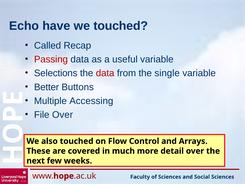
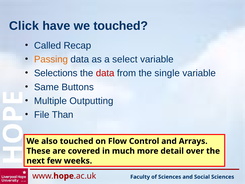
Echo: Echo -> Click
Passing colour: red -> orange
useful: useful -> select
Better: Better -> Same
Accessing: Accessing -> Outputting
File Over: Over -> Than
